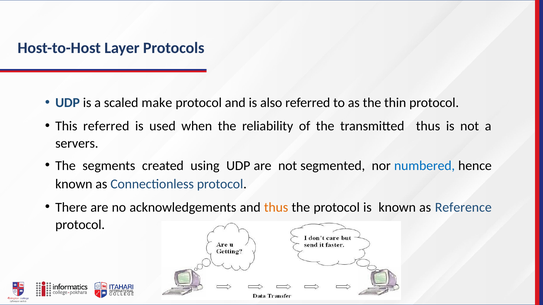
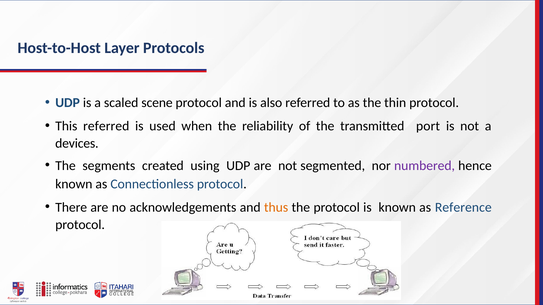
make: make -> scene
transmitted thus: thus -> port
servers: servers -> devices
numbered colour: blue -> purple
